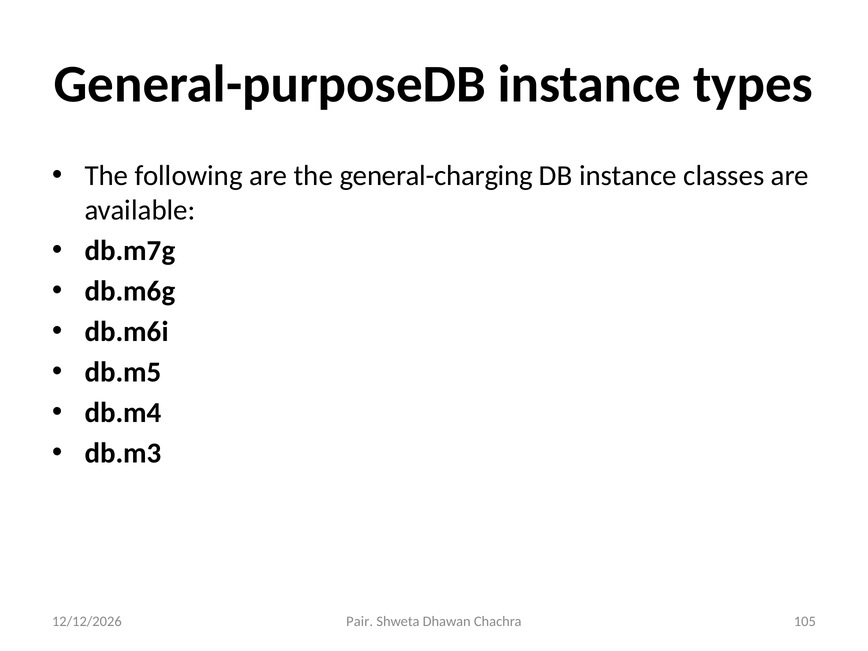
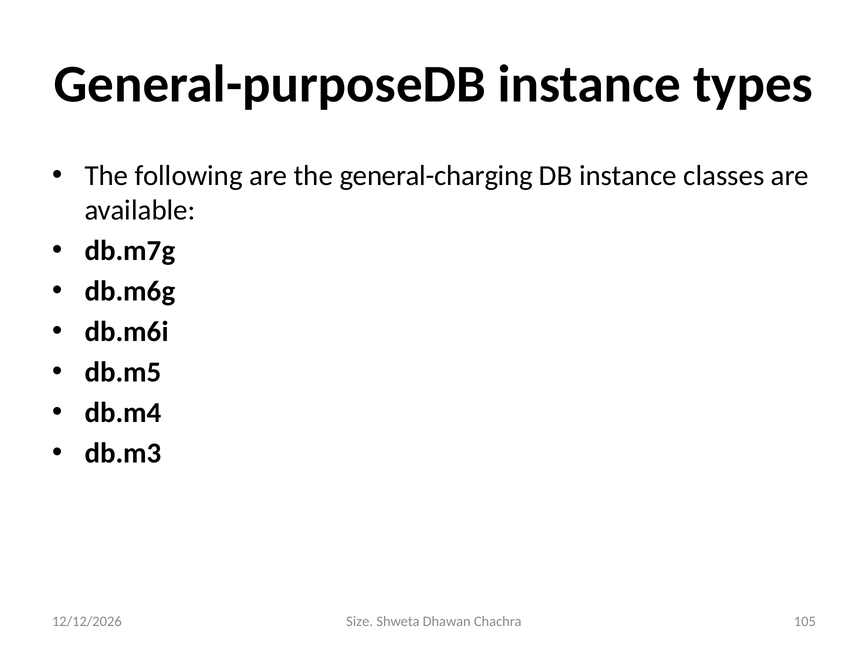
Pair: Pair -> Size
